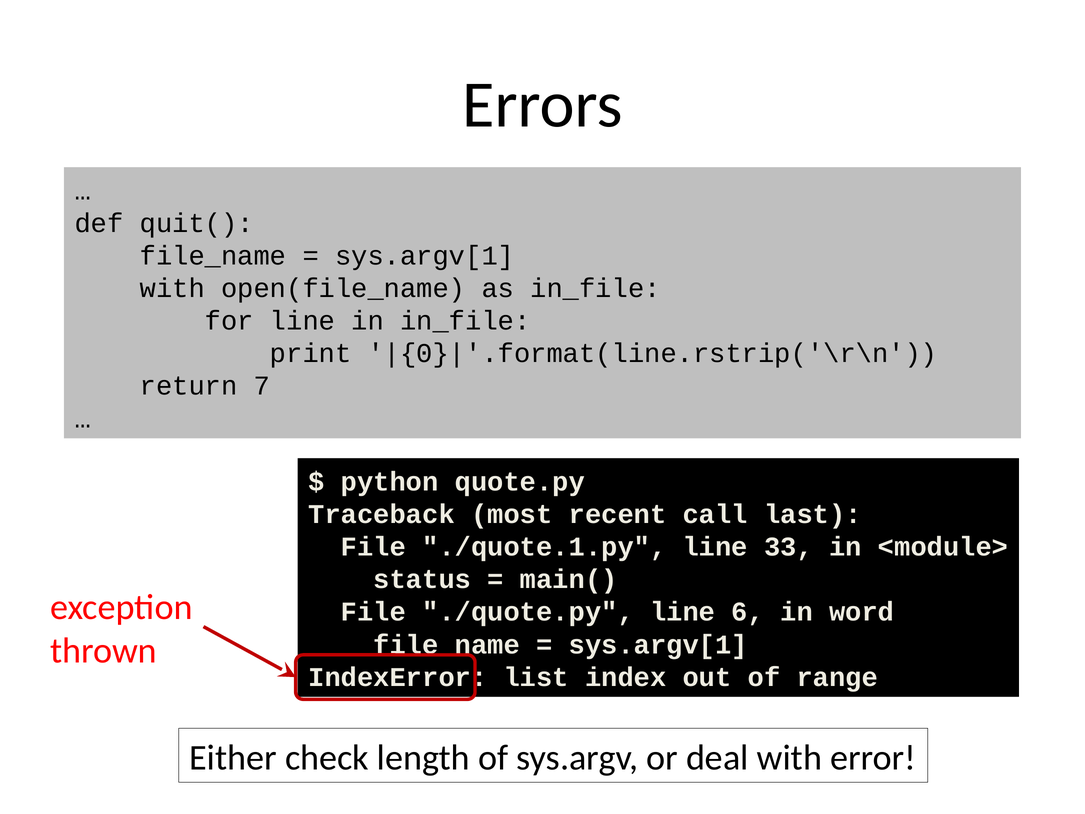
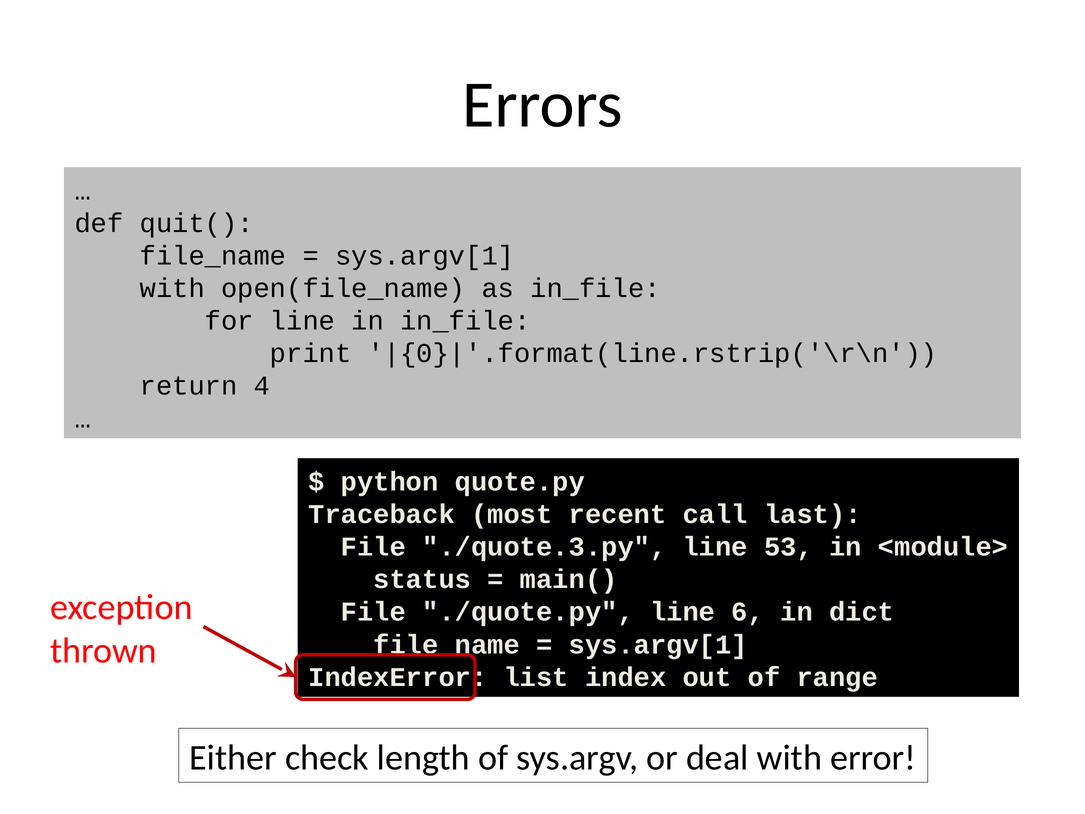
7: 7 -> 4
./quote.1.py: ./quote.1.py -> ./quote.3.py
33: 33 -> 53
word: word -> dict
